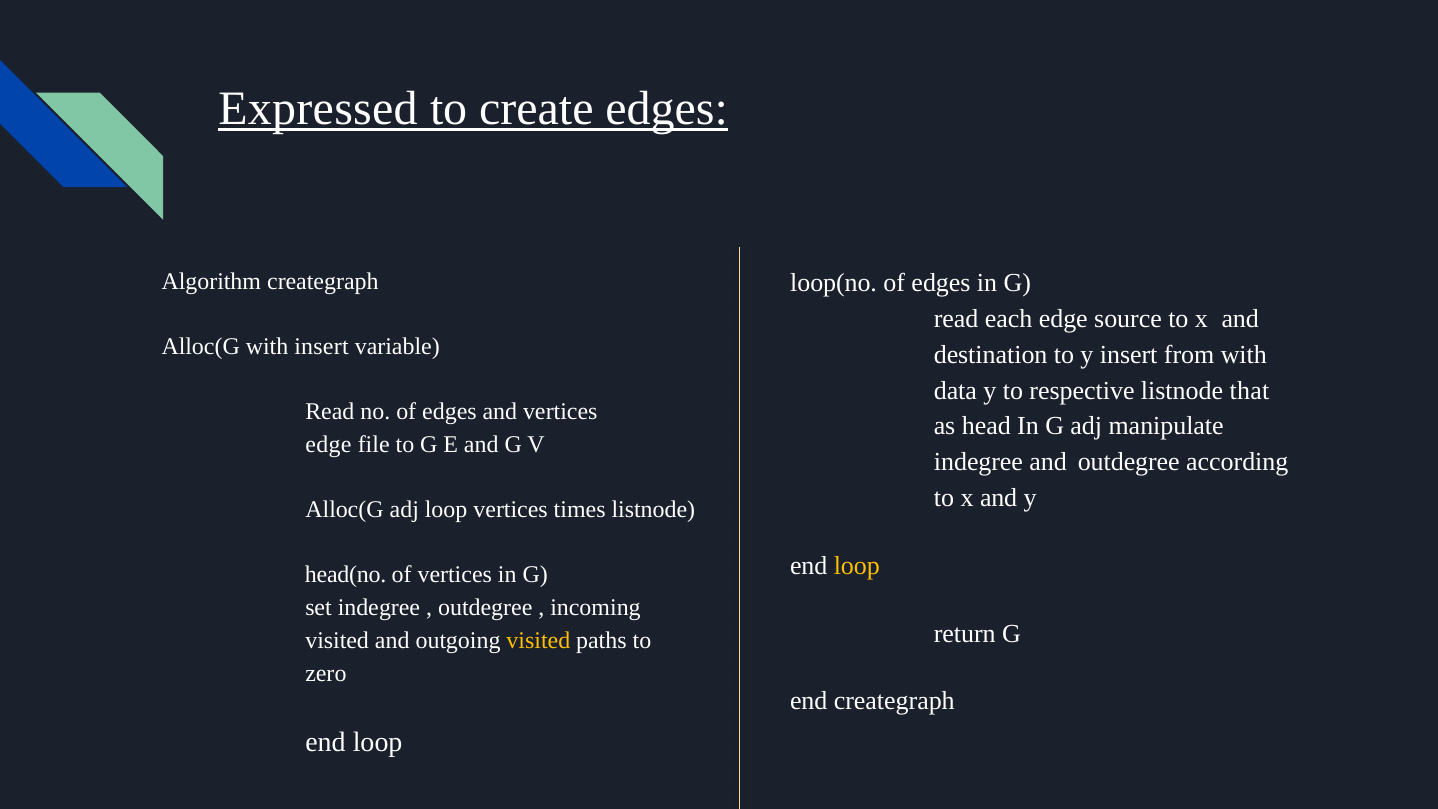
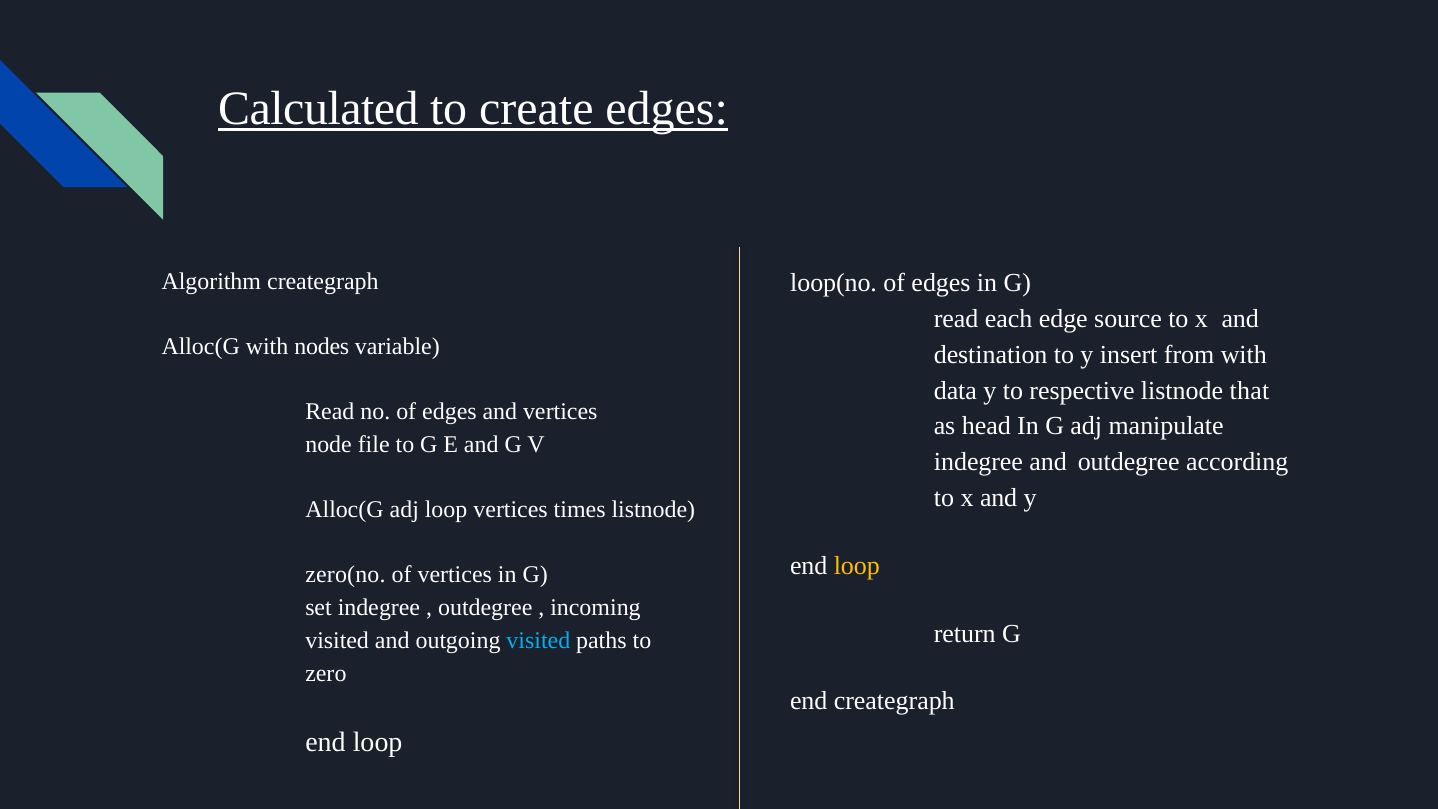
Expressed: Expressed -> Calculated
with insert: insert -> nodes
edge at (328, 444): edge -> node
head(no: head(no -> zero(no
visited at (538, 640) colour: yellow -> light blue
